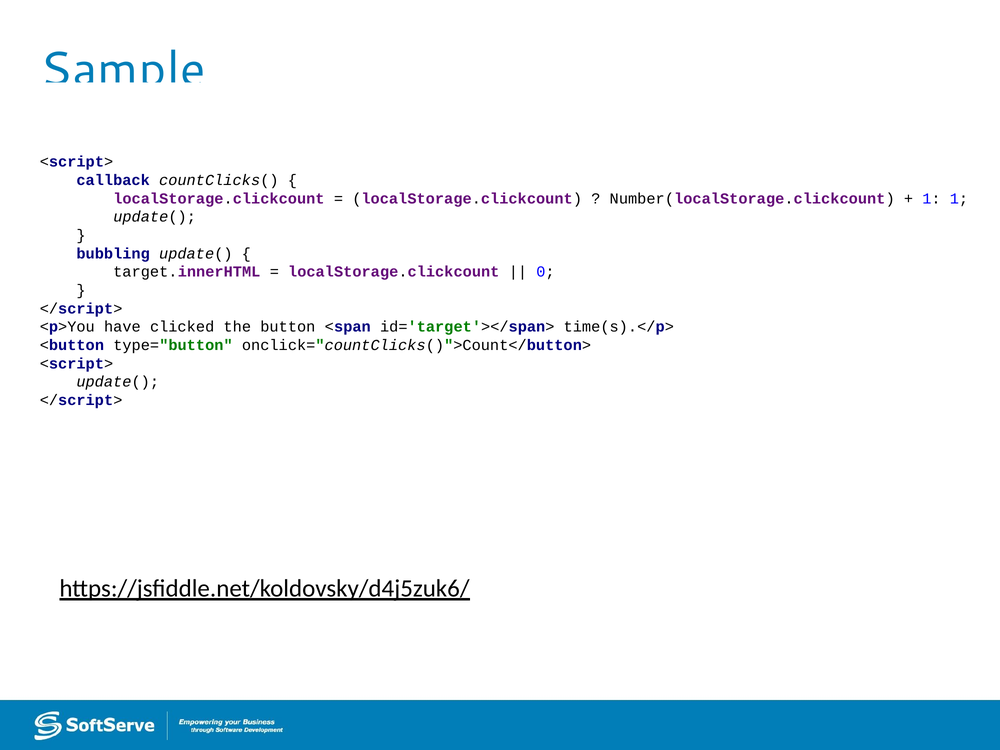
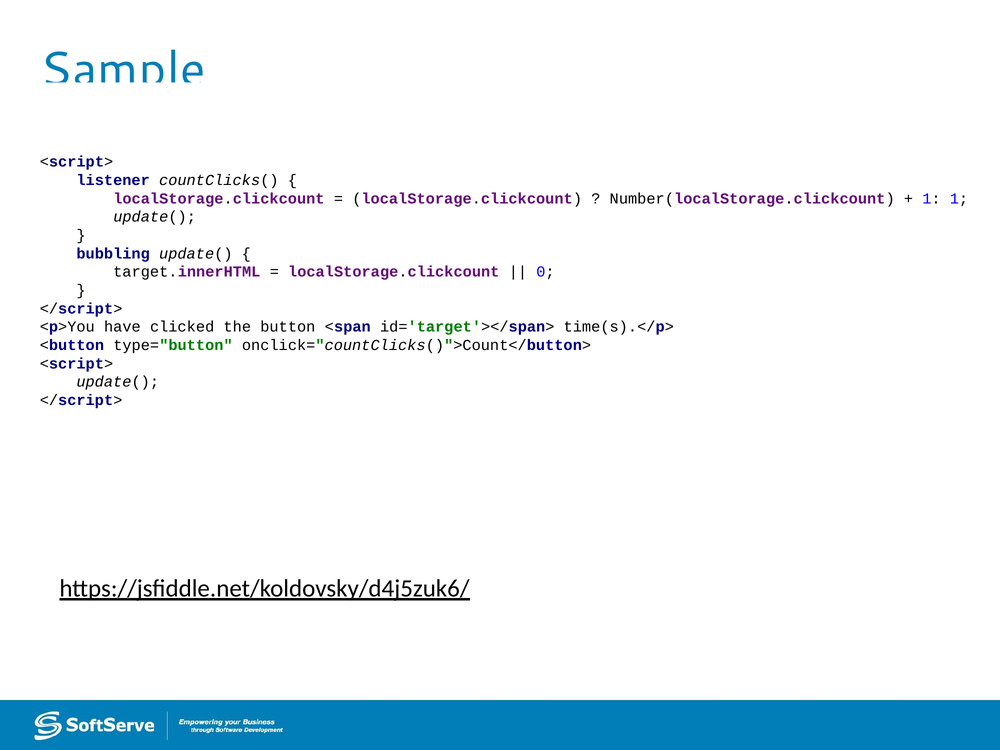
callback: callback -> listener
